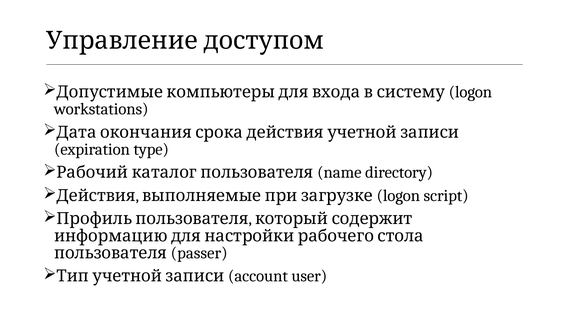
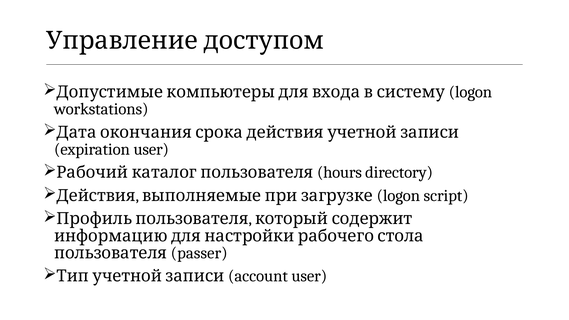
expiration type: type -> user
name: name -> hours
